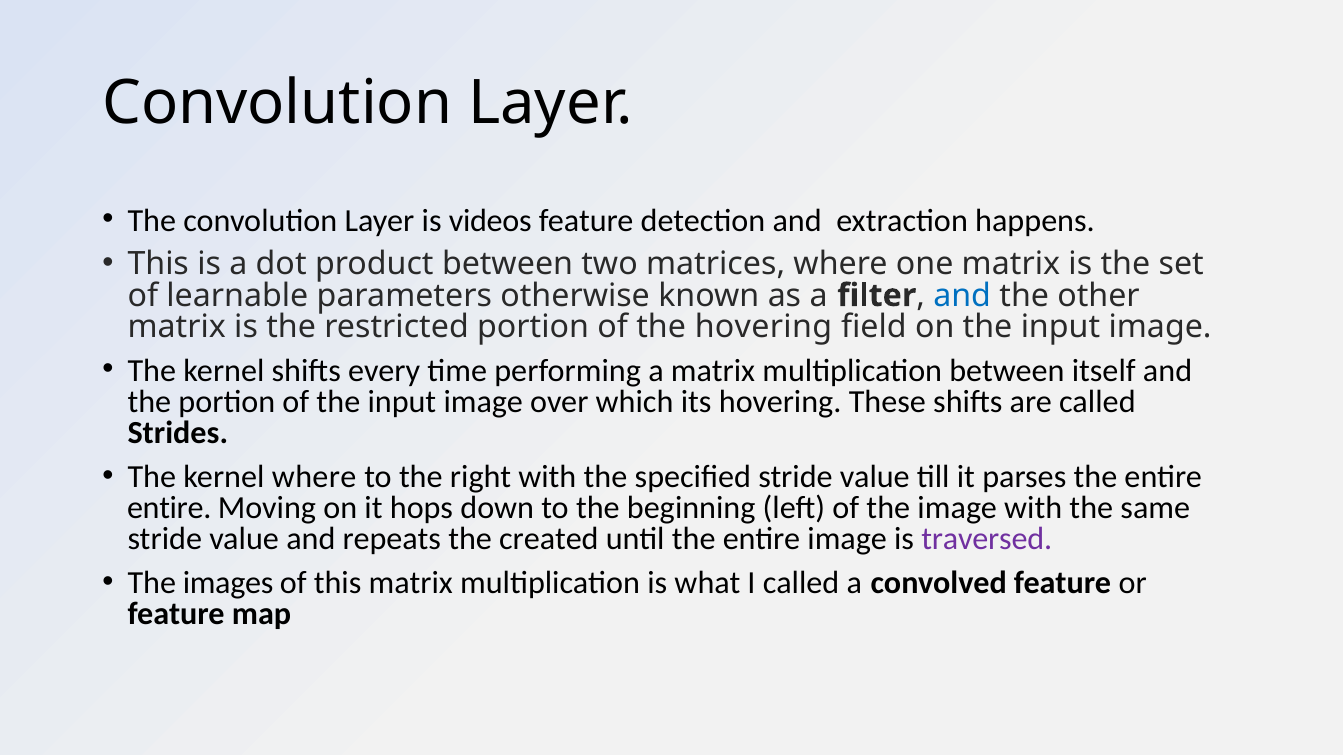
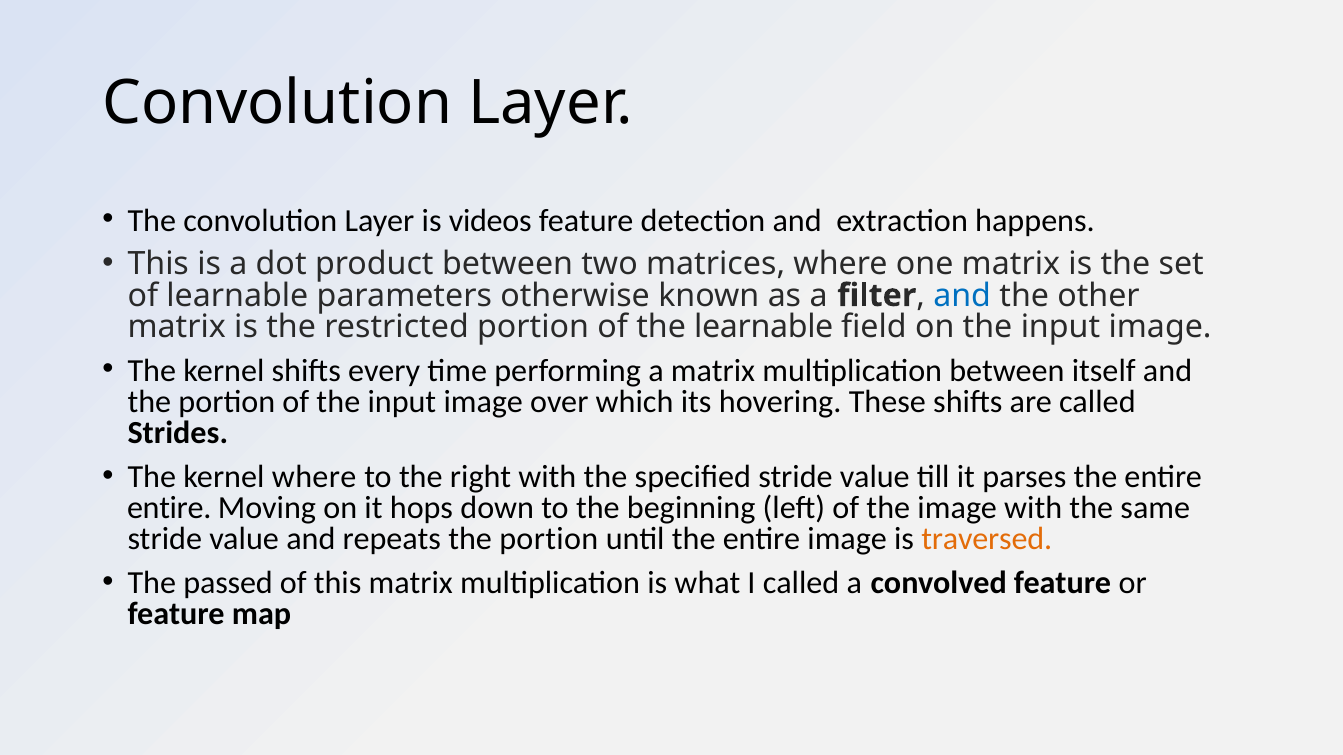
the hovering: hovering -> learnable
repeats the created: created -> portion
traversed colour: purple -> orange
images: images -> passed
